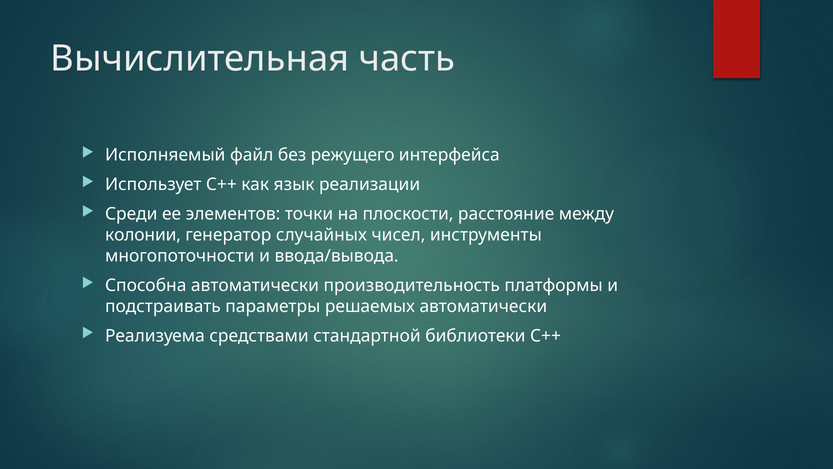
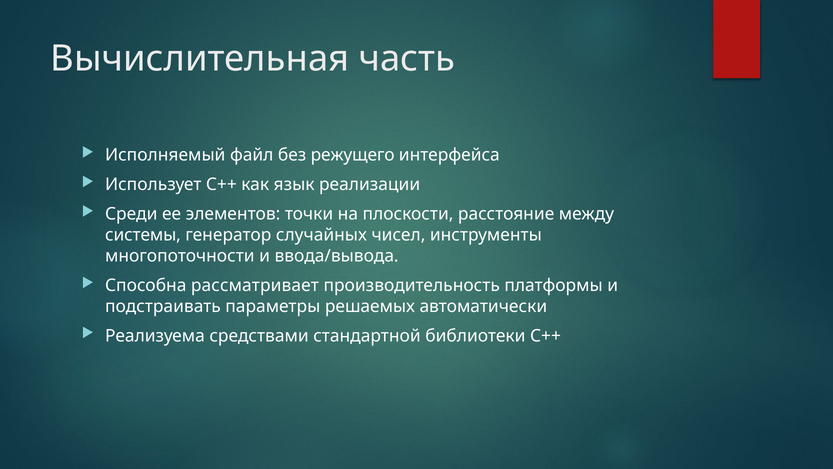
колонии: колонии -> системы
Способна автоматически: автоматически -> рассматривает
